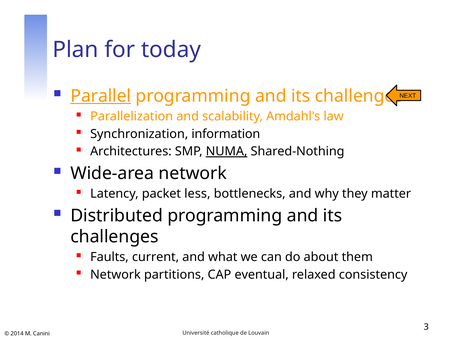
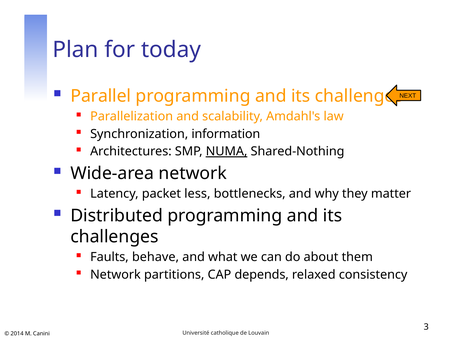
Parallel underline: present -> none
current: current -> behave
eventual: eventual -> depends
